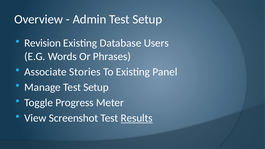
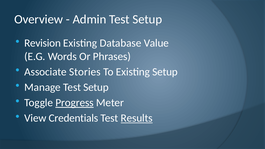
Users: Users -> Value
Existing Panel: Panel -> Setup
Progress underline: none -> present
Screenshot: Screenshot -> Credentials
